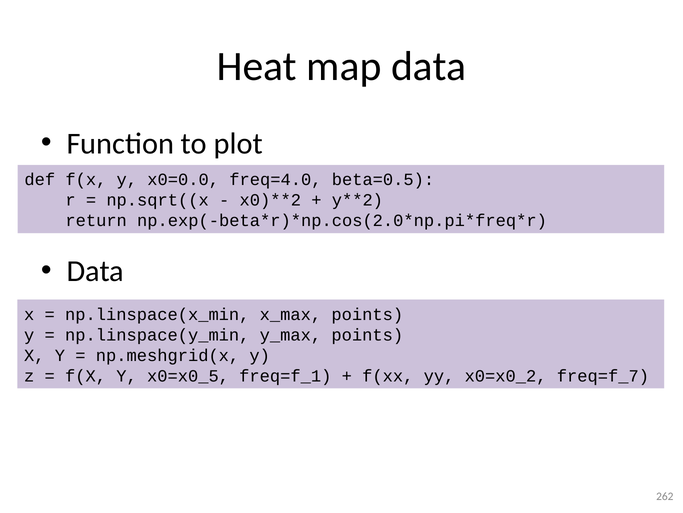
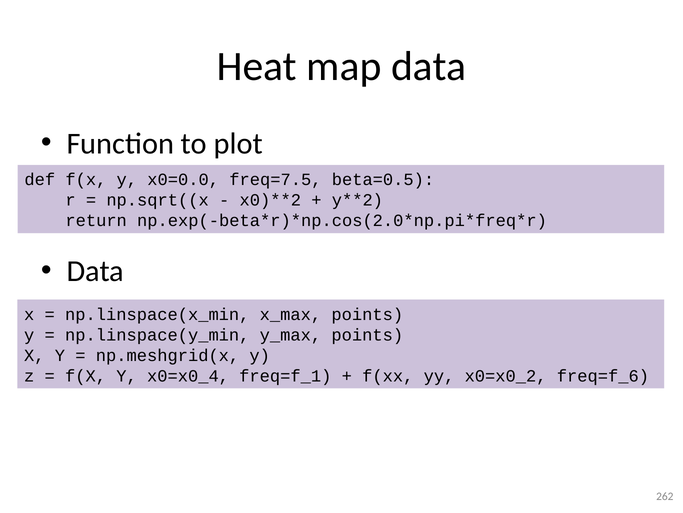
freq=4.0: freq=4.0 -> freq=7.5
x0=x0_5: x0=x0_5 -> x0=x0_4
freq=f_7: freq=f_7 -> freq=f_6
